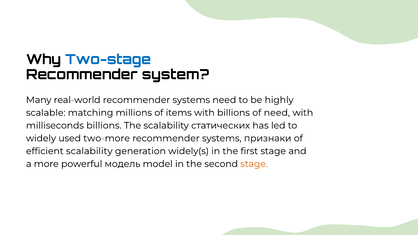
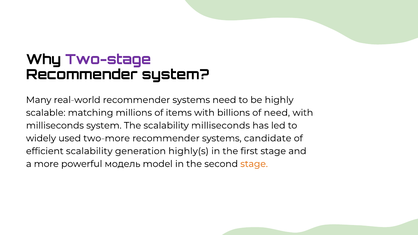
Two-stage colour: blue -> purple
milliseconds billions: billions -> system
scalability статических: статических -> milliseconds
признаки: признаки -> candidate
widely(s: widely(s -> highly(s
